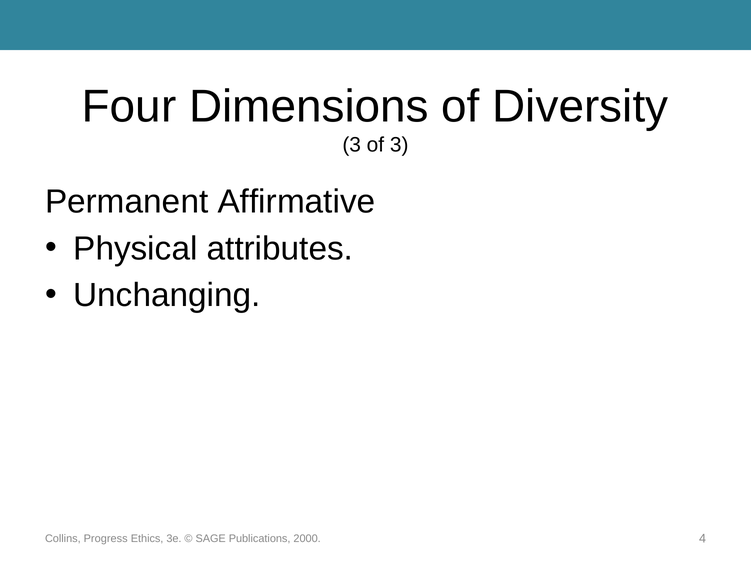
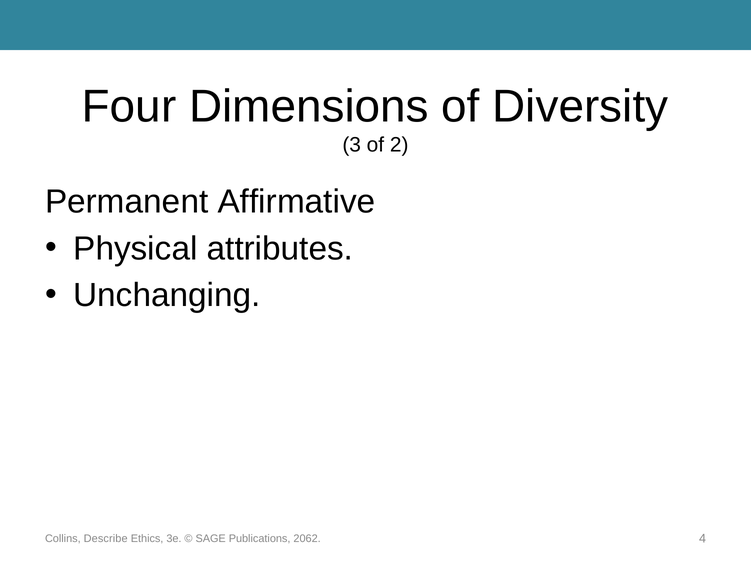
of 3: 3 -> 2
Progress: Progress -> Describe
2000: 2000 -> 2062
